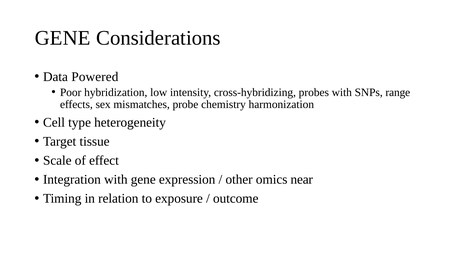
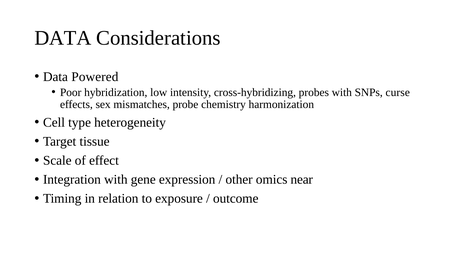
GENE at (63, 38): GENE -> DATA
range: range -> curse
